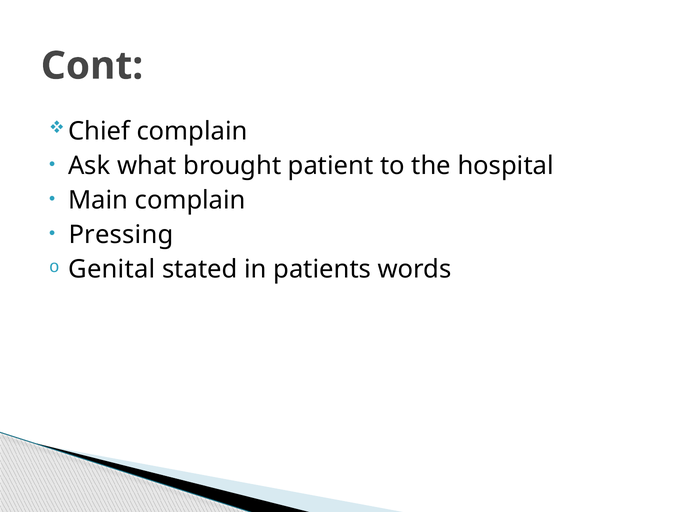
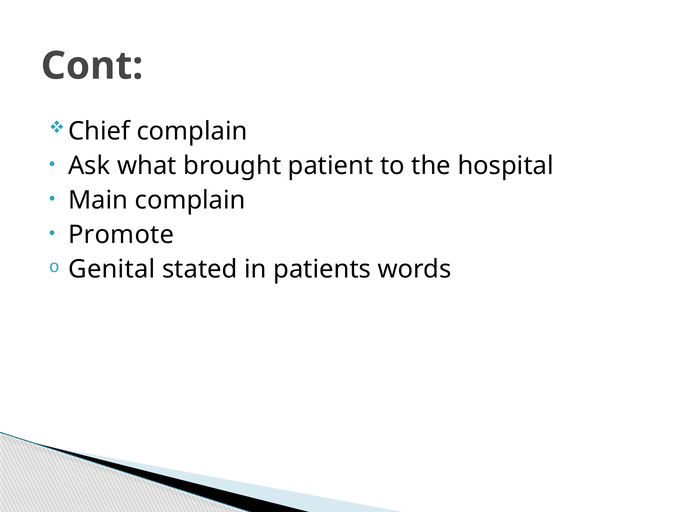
Pressing: Pressing -> Promote
